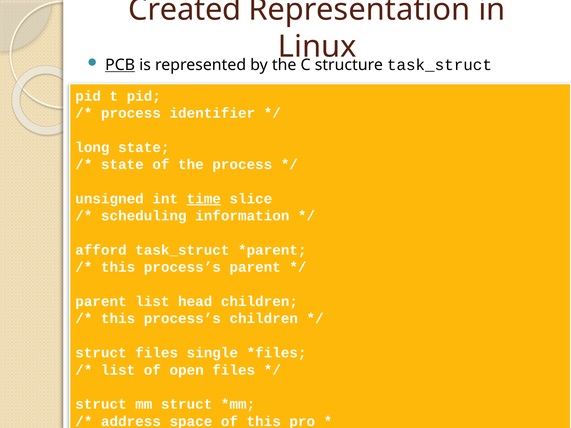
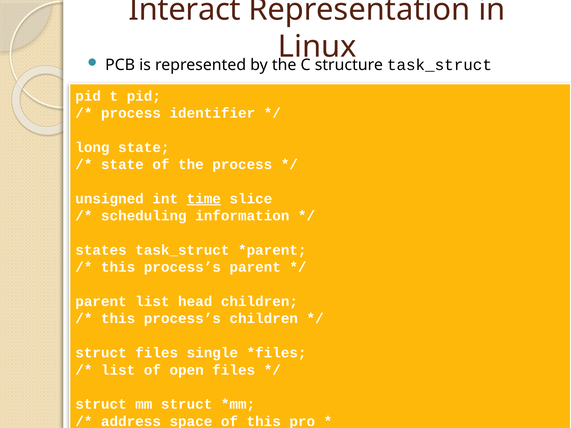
Created: Created -> Interact
PCB underline: present -> none
afford: afford -> states
